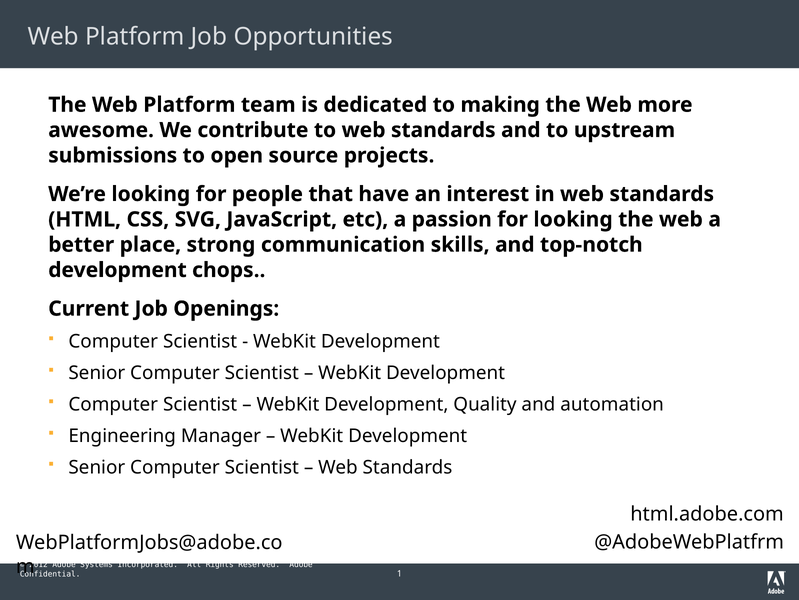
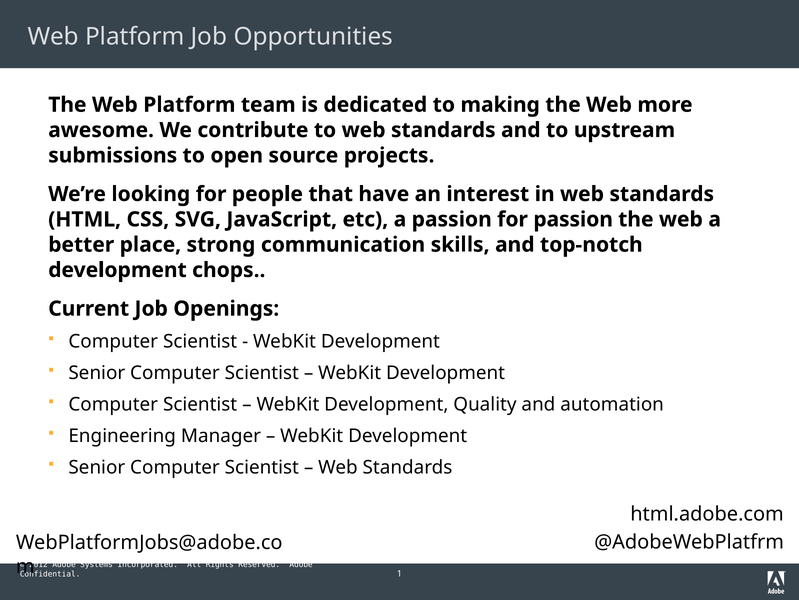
for looking: looking -> passion
